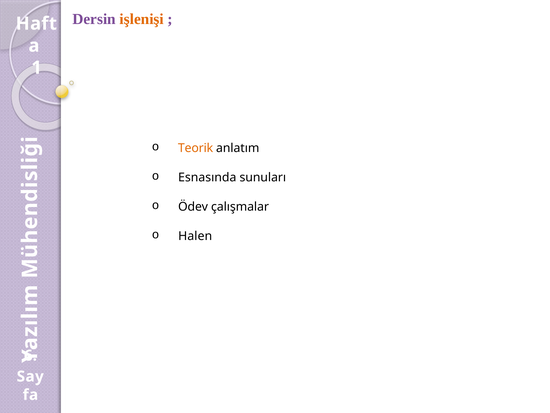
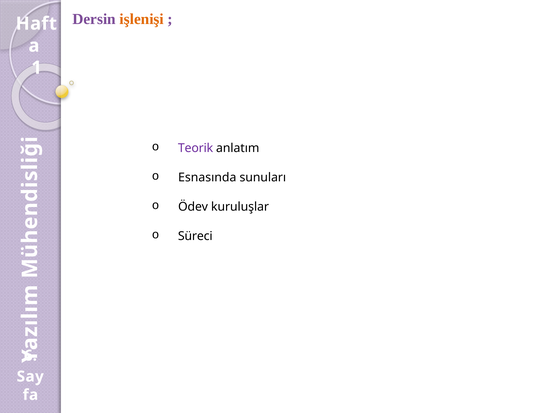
Teorik colour: orange -> purple
çalışmalar: çalışmalar -> kuruluşlar
Halen: Halen -> Süreci
